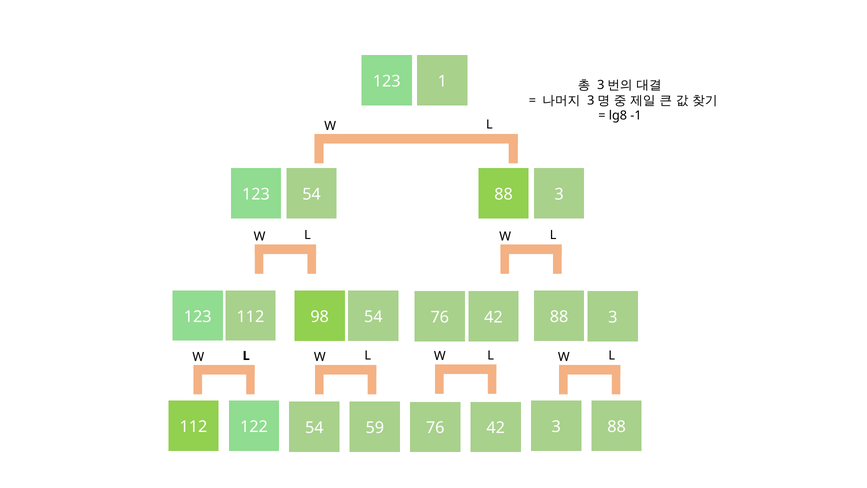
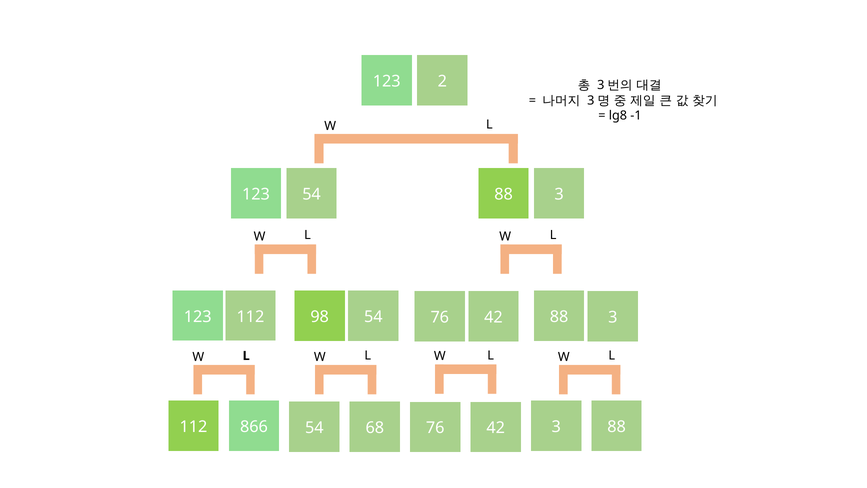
1: 1 -> 2
122: 122 -> 866
59: 59 -> 68
